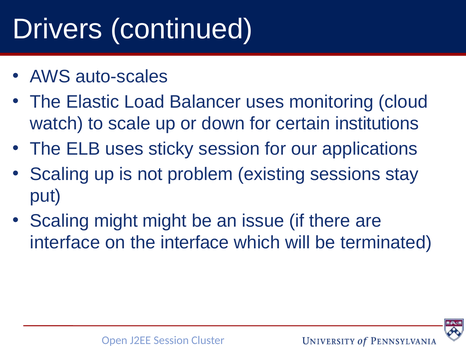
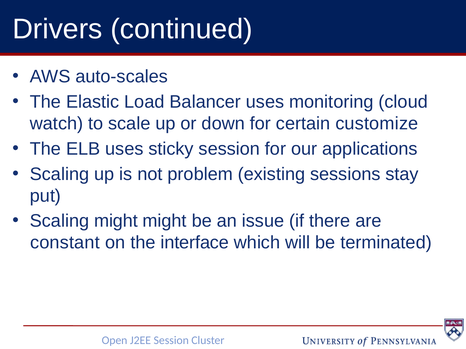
institutions: institutions -> customize
interface at (65, 243): interface -> constant
